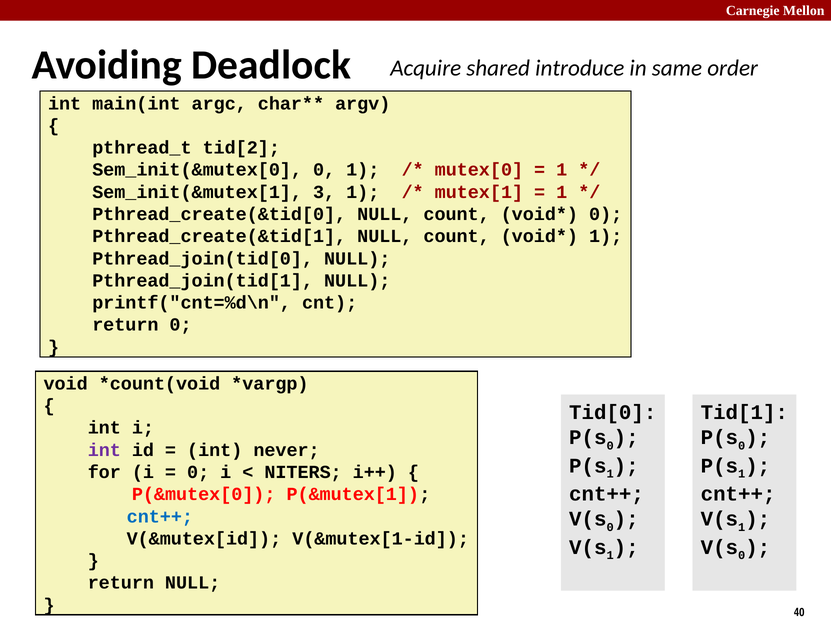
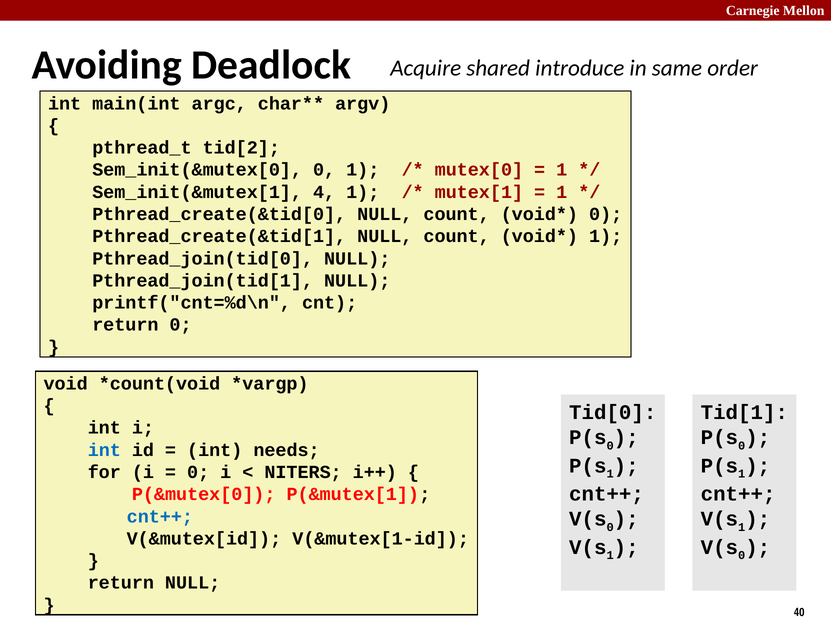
3: 3 -> 4
int at (104, 450) colour: purple -> blue
never: never -> needs
